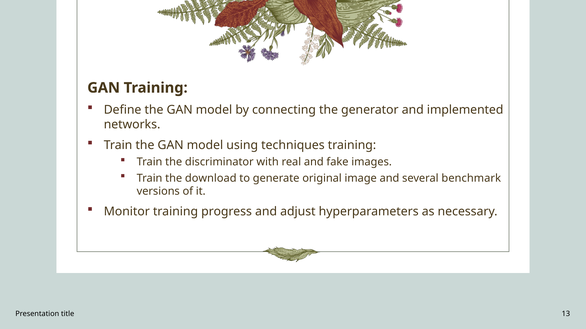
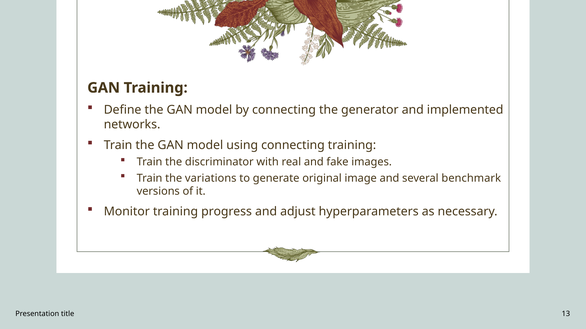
using techniques: techniques -> connecting
download: download -> variations
